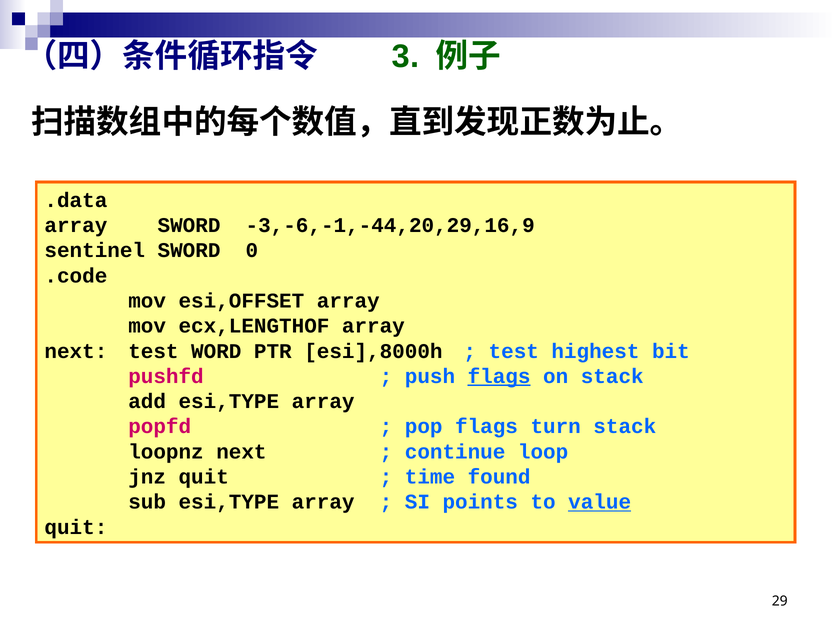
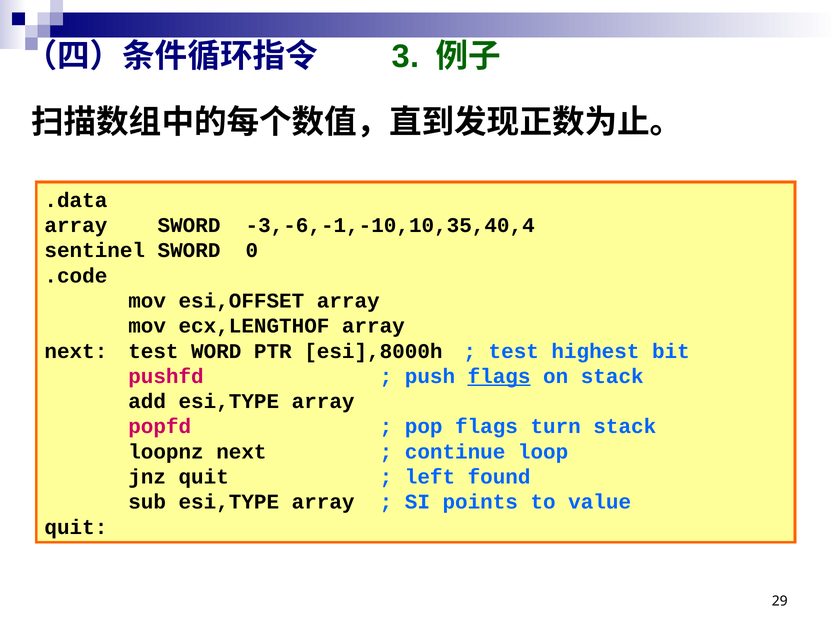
-3,-6,-1,-44,20,29,16,9: -3,-6,-1,-44,20,29,16,9 -> -3,-6,-1,-10,10,35,40,4
time: time -> left
value underline: present -> none
